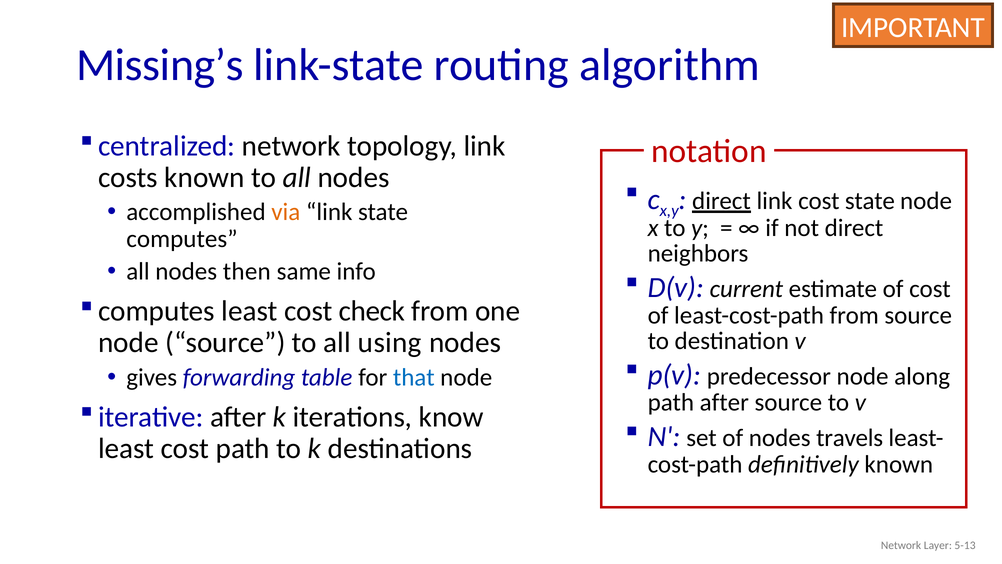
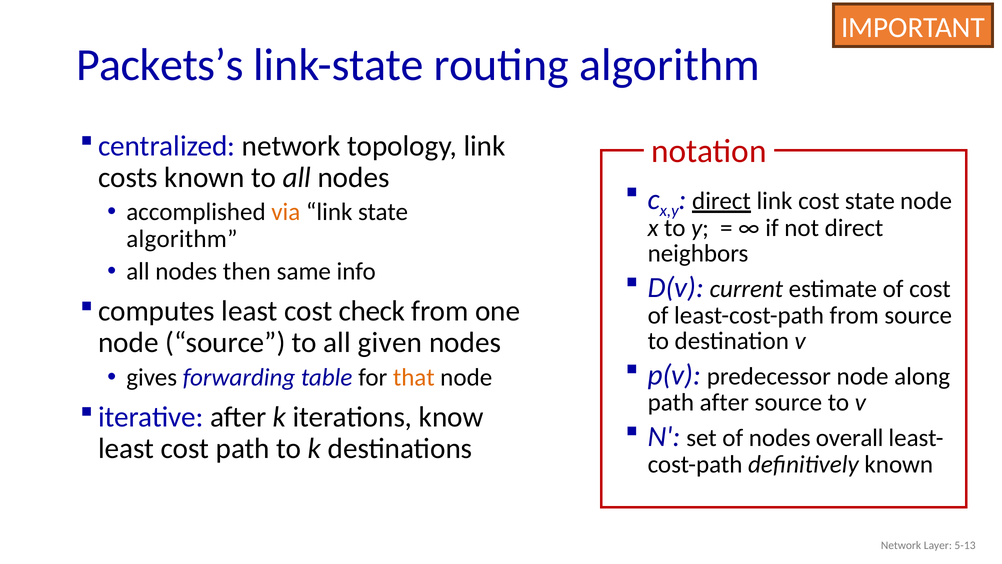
Missing’s: Missing’s -> Packets’s
computes at (182, 239): computes -> algorithm
using: using -> given
that colour: blue -> orange
travels: travels -> overall
